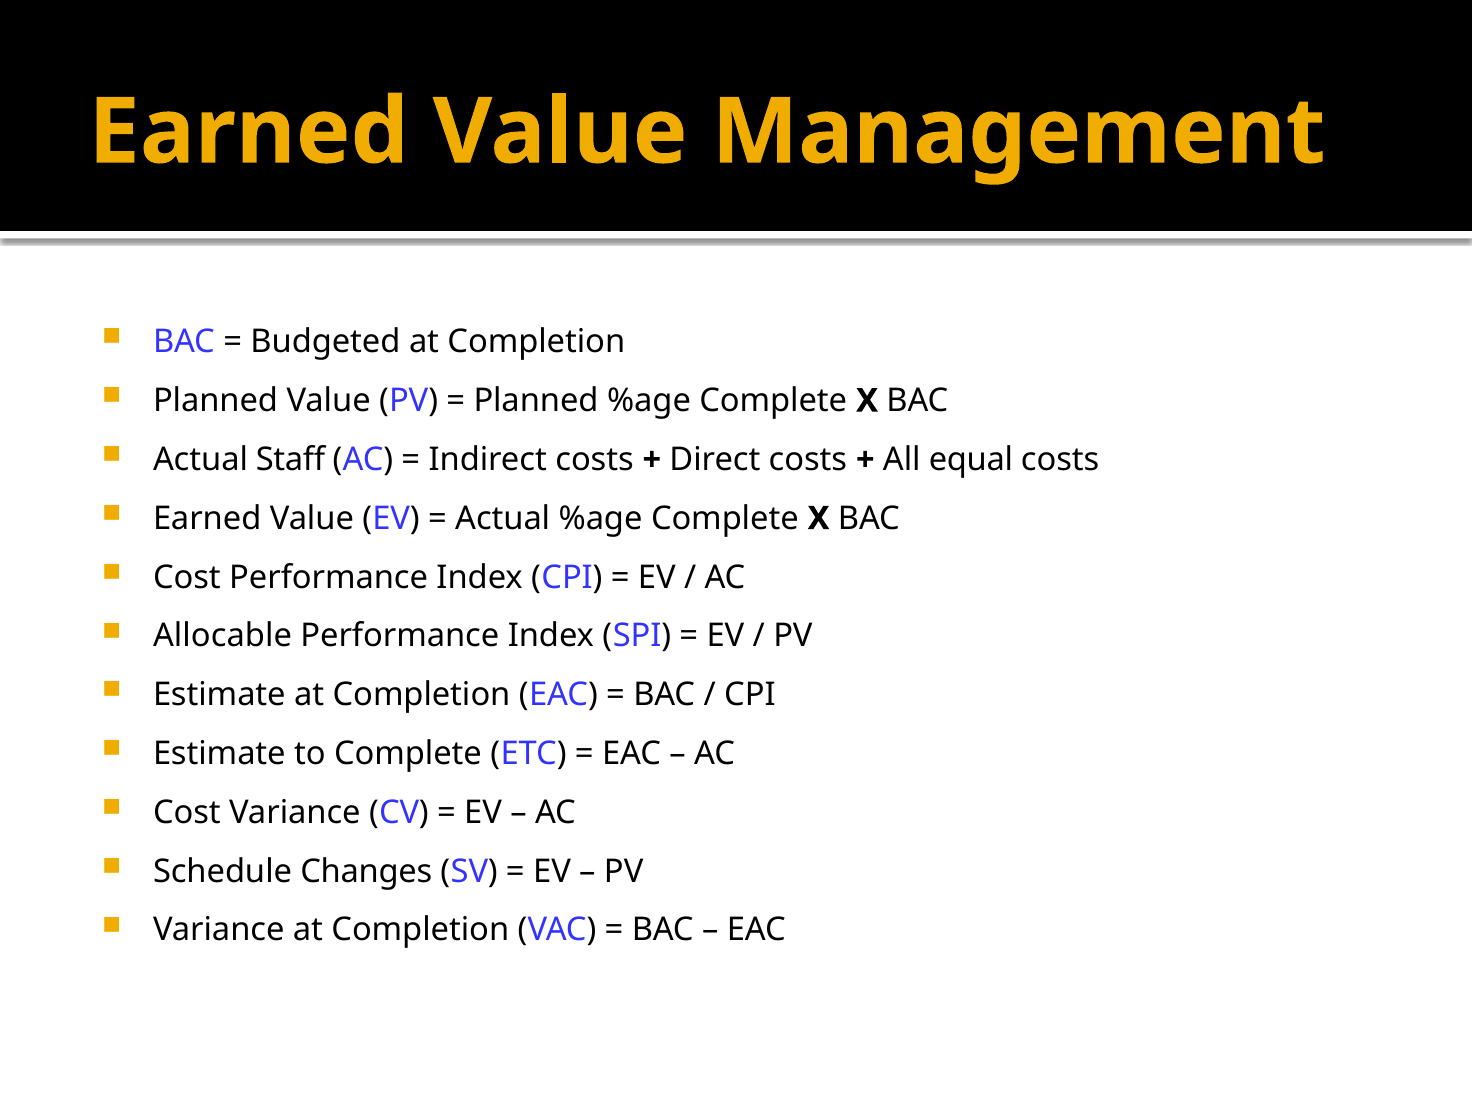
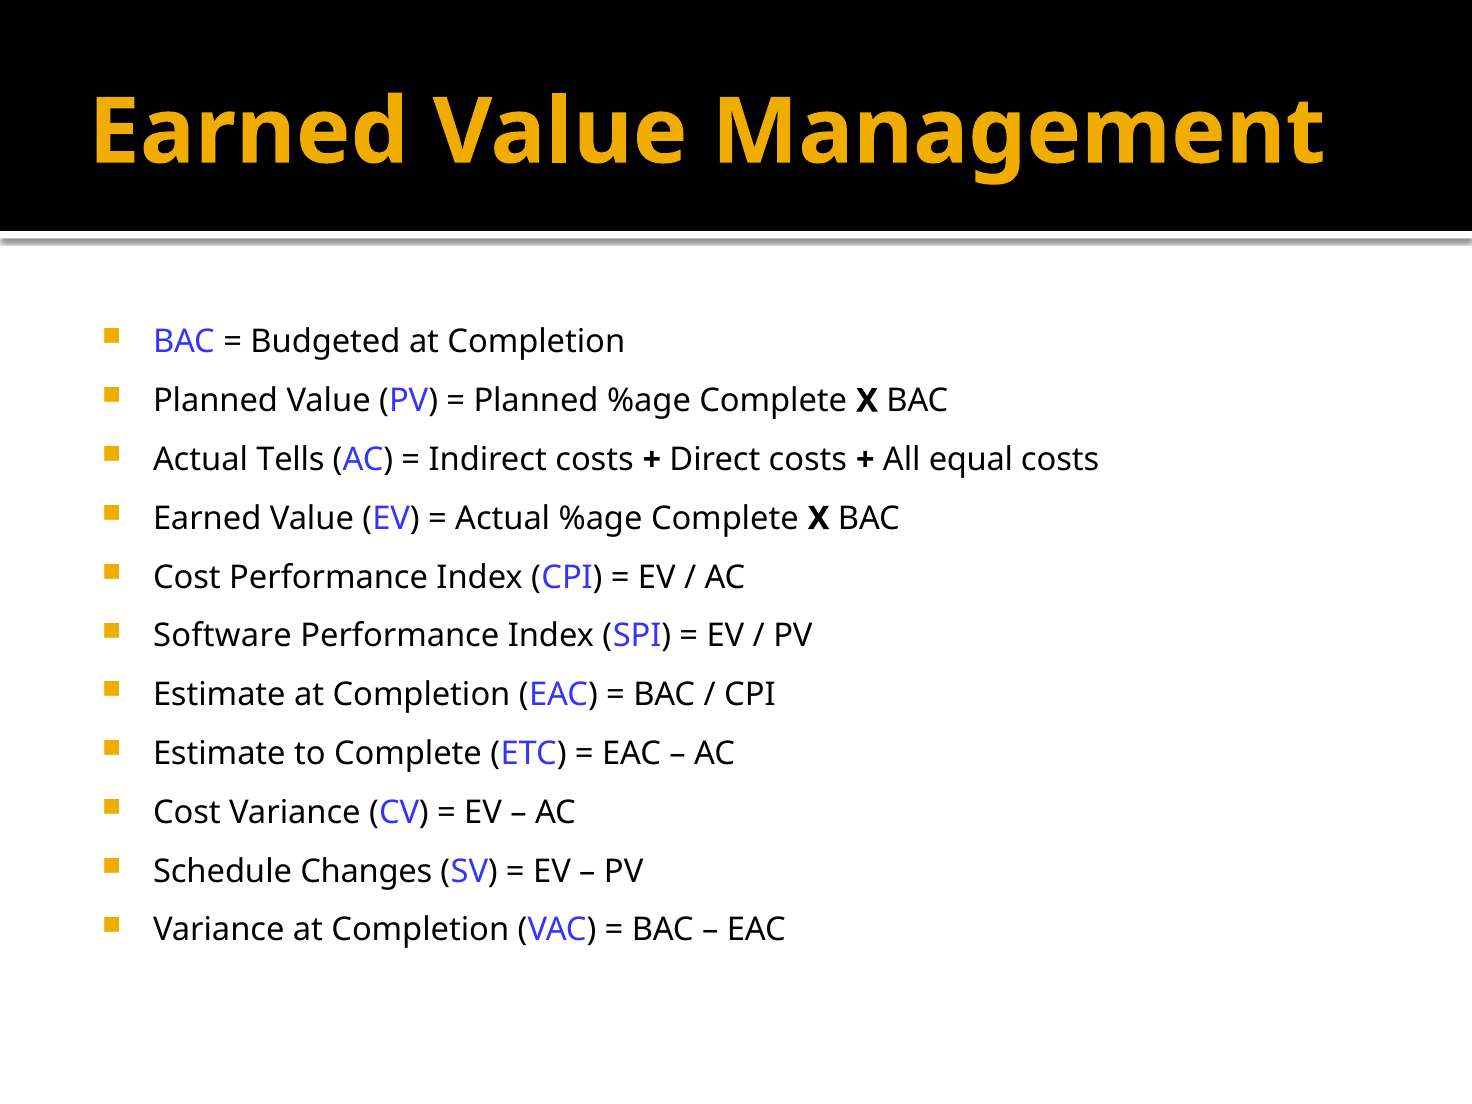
Staff: Staff -> Tells
Allocable: Allocable -> Software
